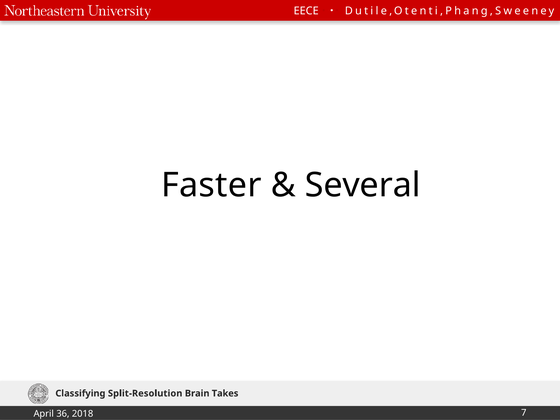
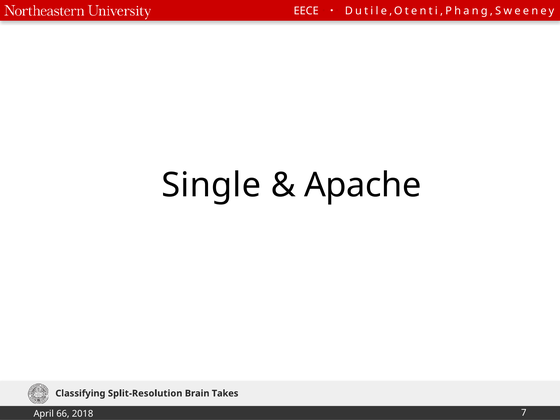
Faster: Faster -> Single
Several: Several -> Apache
36: 36 -> 66
